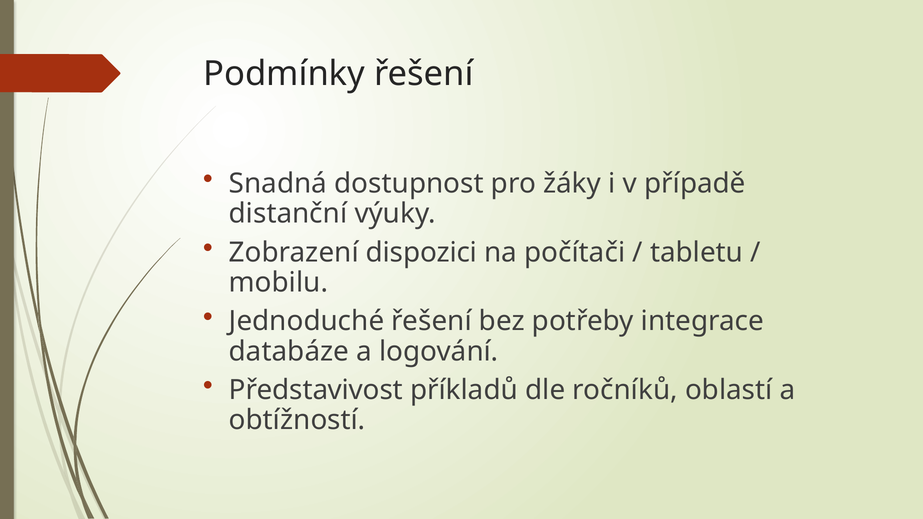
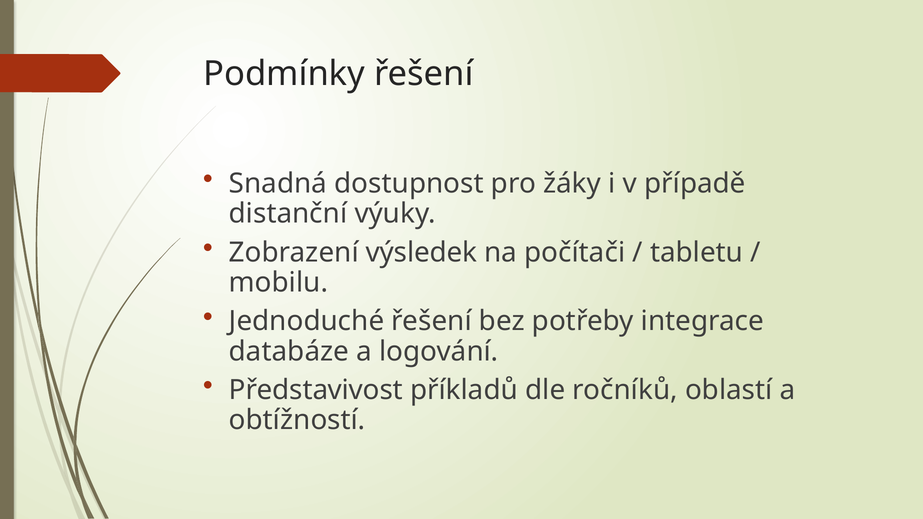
dispozici: dispozici -> výsledek
